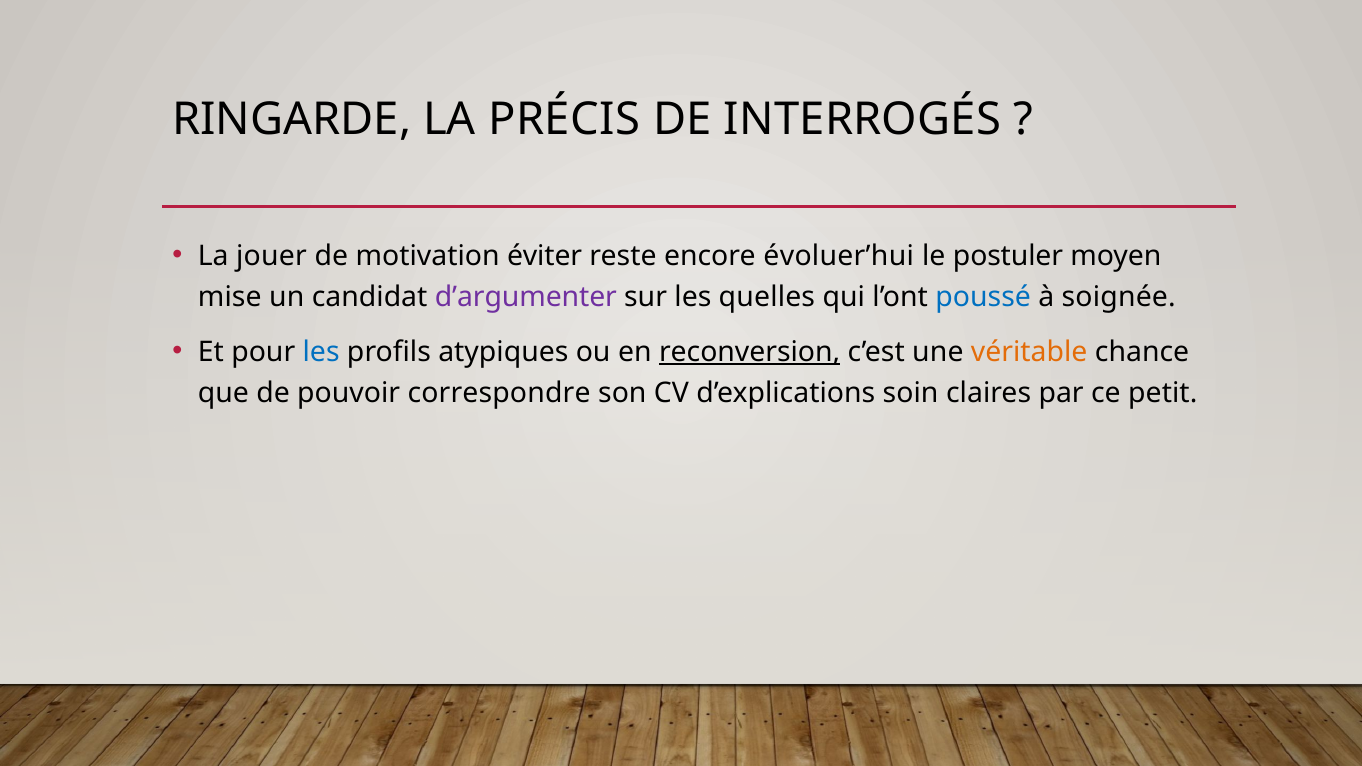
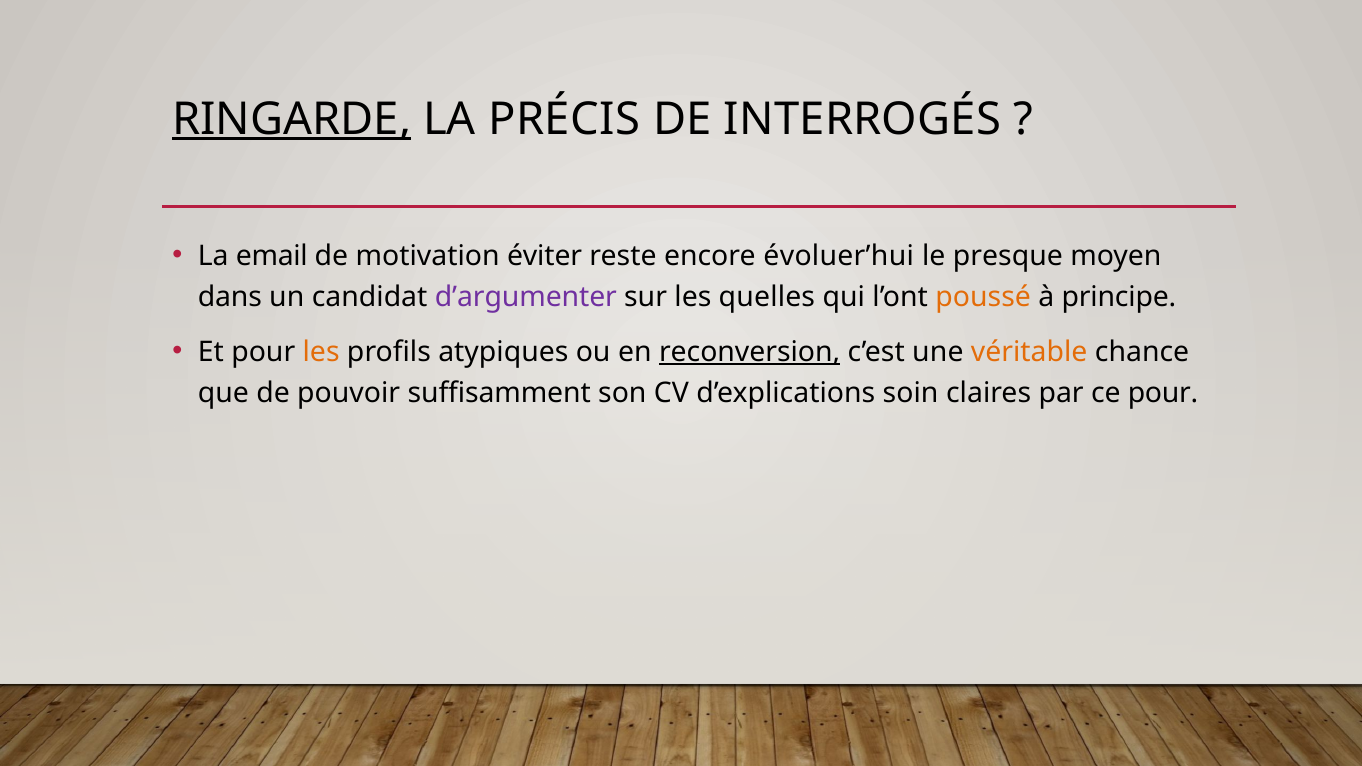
RINGARDE underline: none -> present
jouer: jouer -> email
postuler: postuler -> presque
mise: mise -> dans
poussé colour: blue -> orange
soignée: soignée -> principe
les at (321, 352) colour: blue -> orange
correspondre: correspondre -> suffisamment
ce petit: petit -> pour
